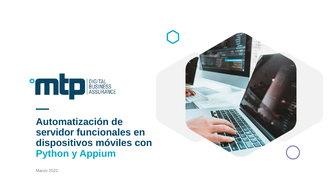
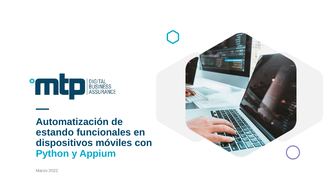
servidor: servidor -> estando
